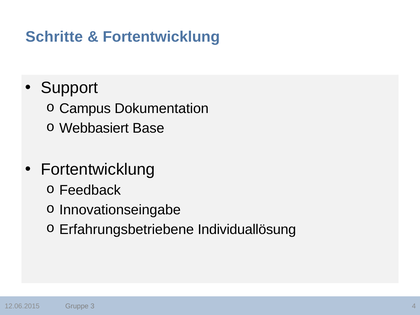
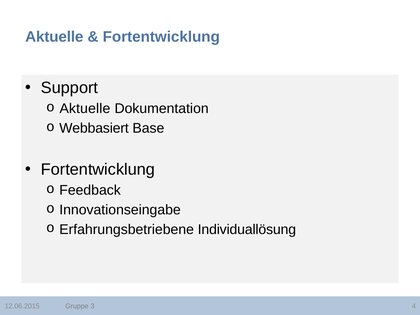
Schritte at (54, 37): Schritte -> Aktuelle
Campus at (85, 109): Campus -> Aktuelle
